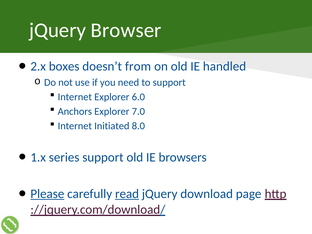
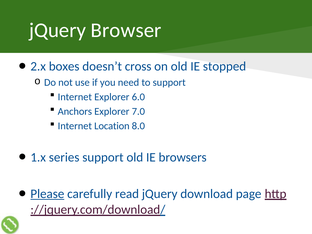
from: from -> cross
handled: handled -> stopped
Initiated: Initiated -> Location
read underline: present -> none
